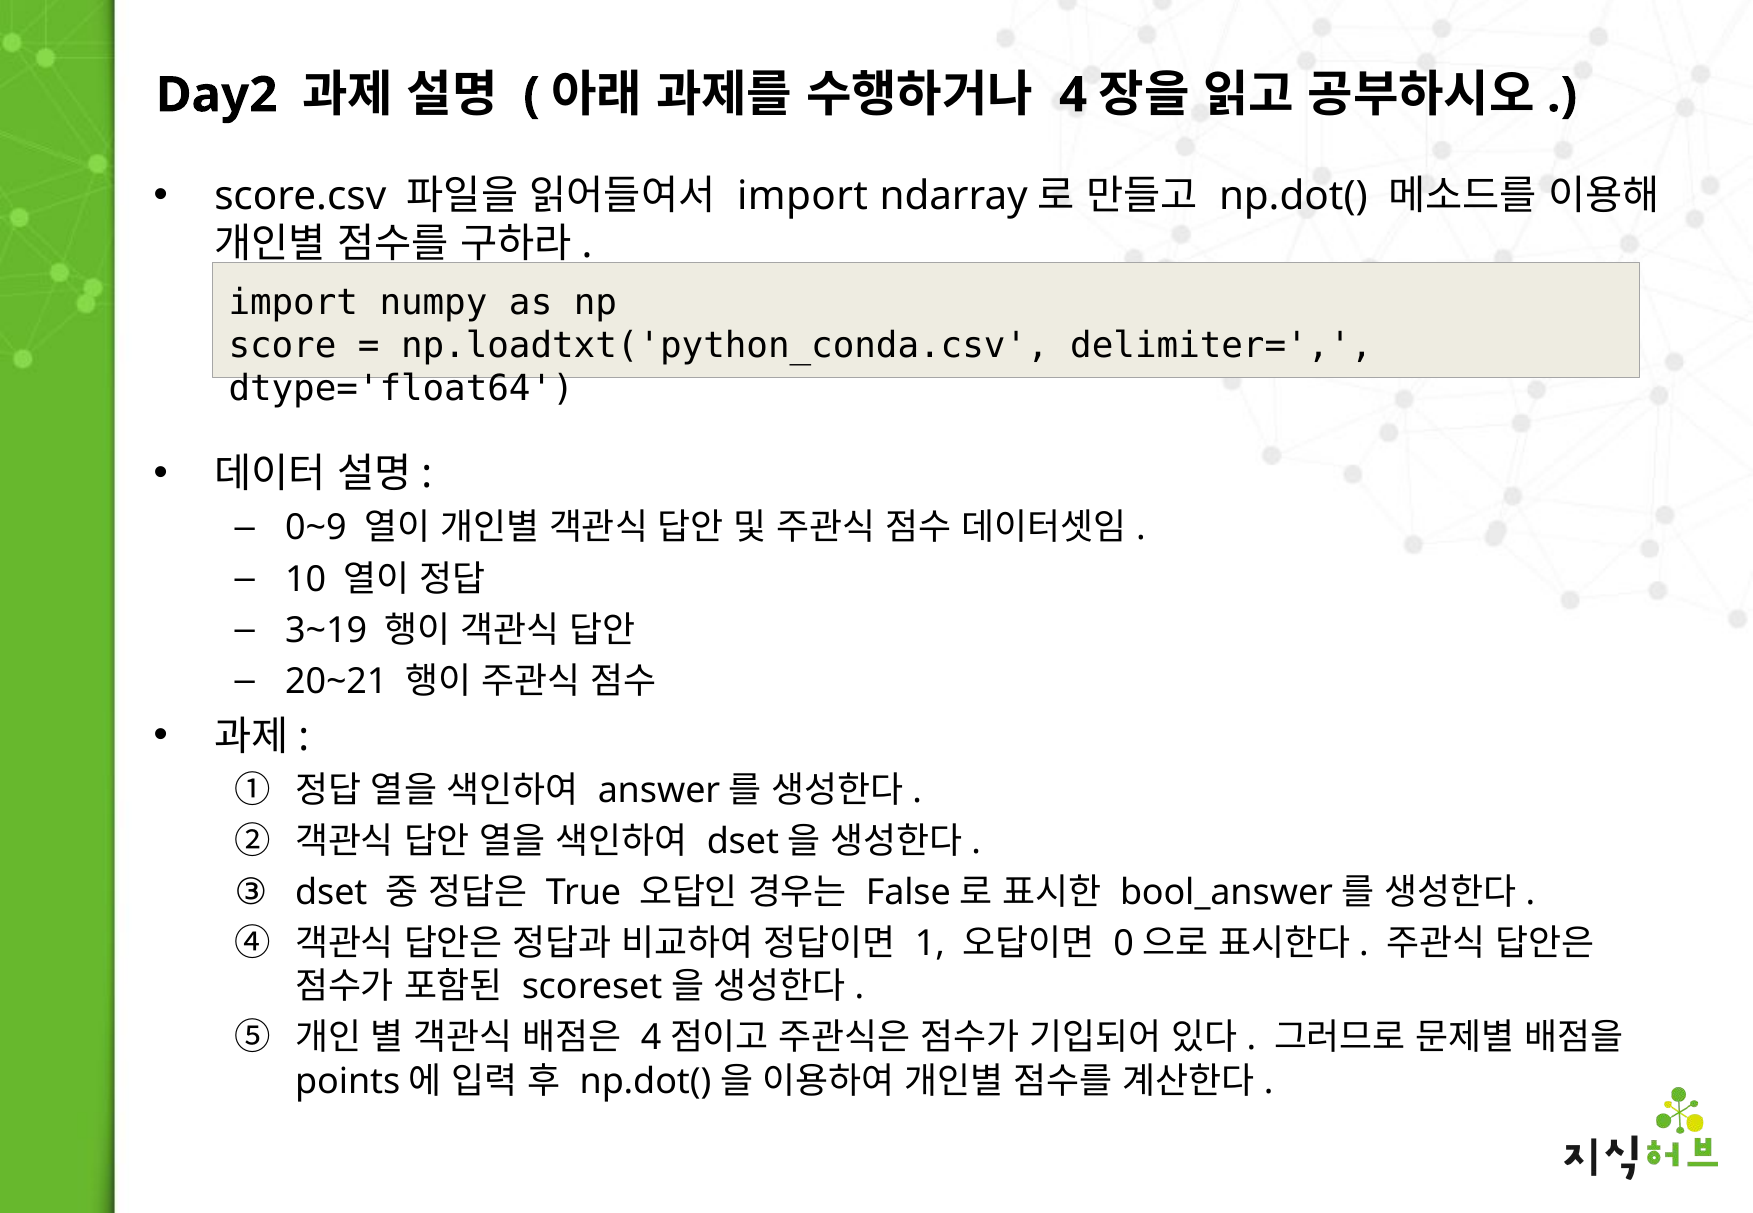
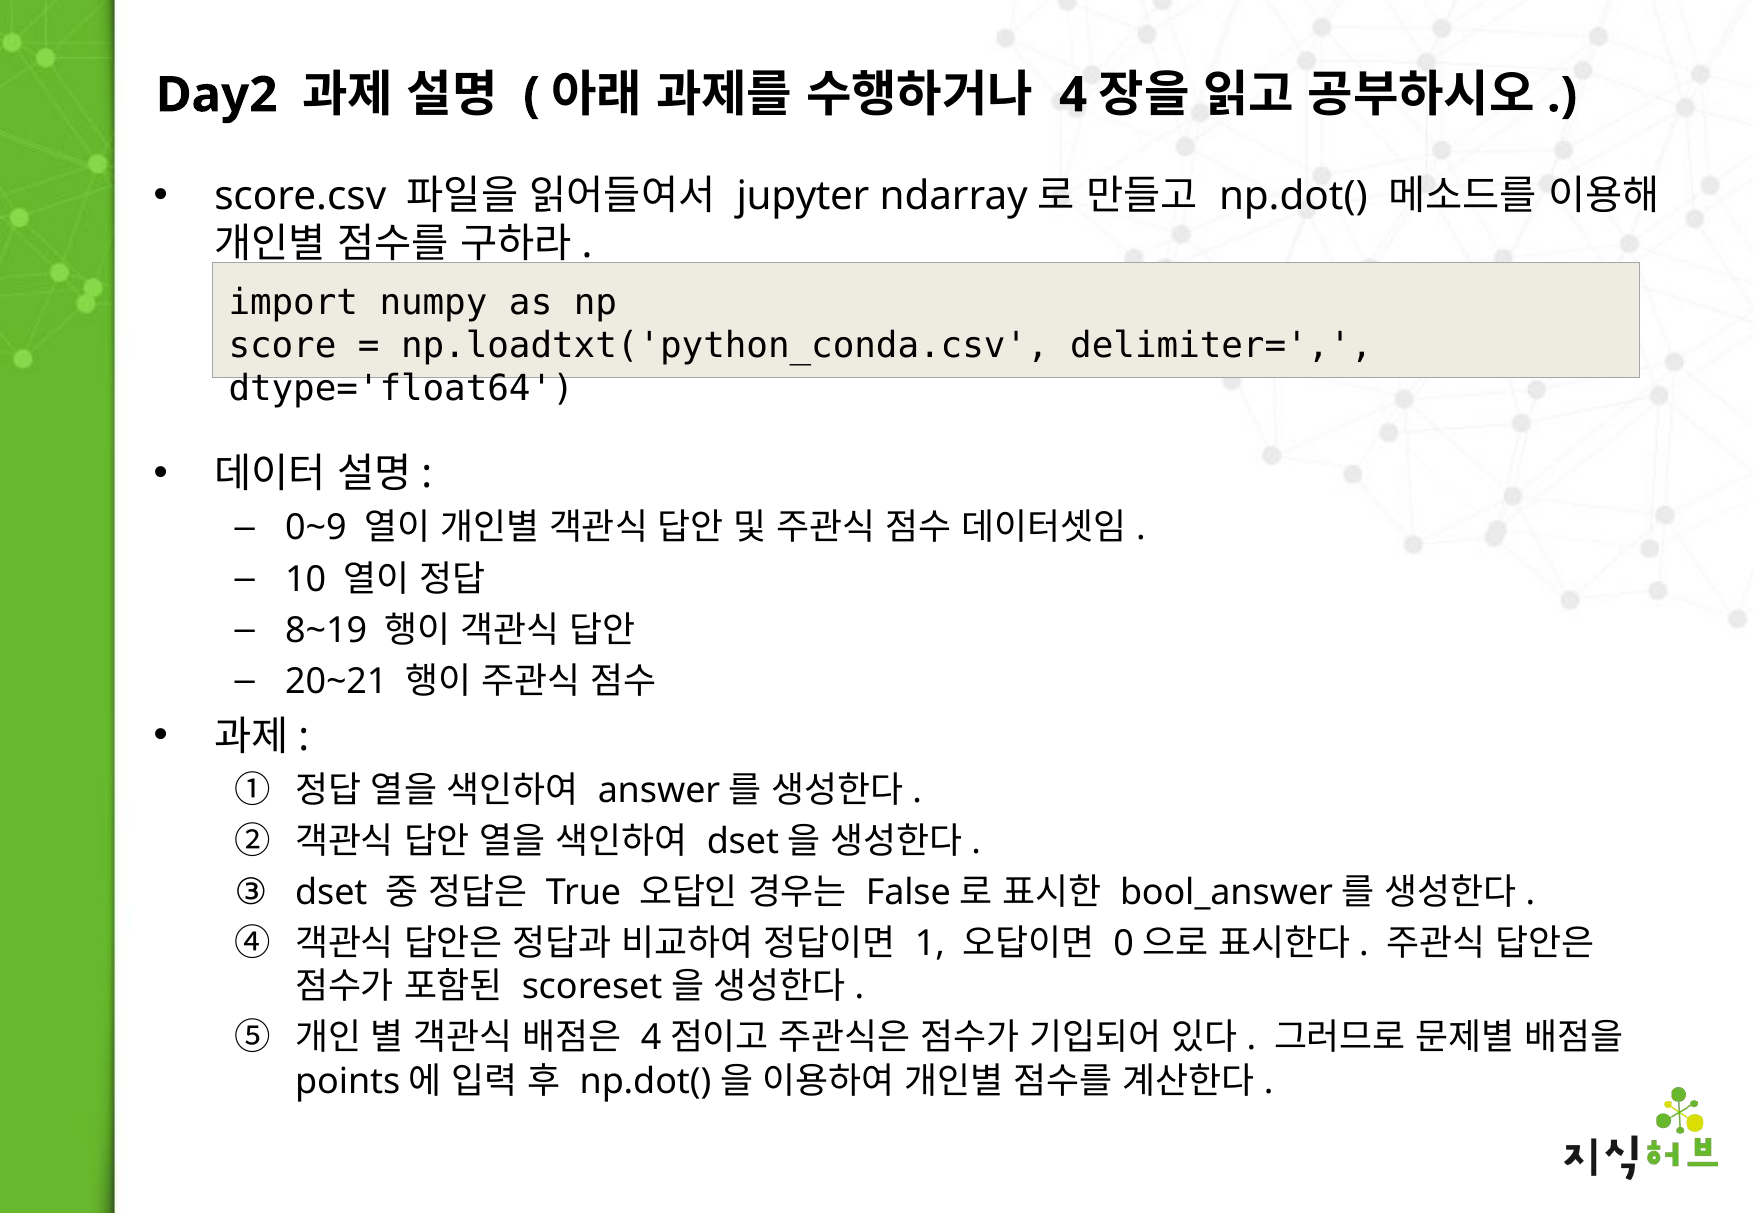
import at (803, 196): import -> jupyter
3~19: 3~19 -> 8~19
